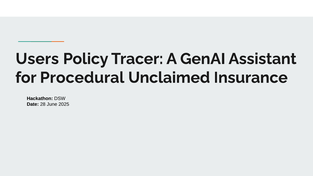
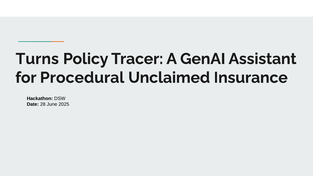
Users: Users -> Turns
